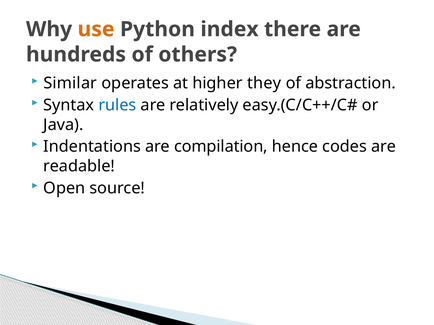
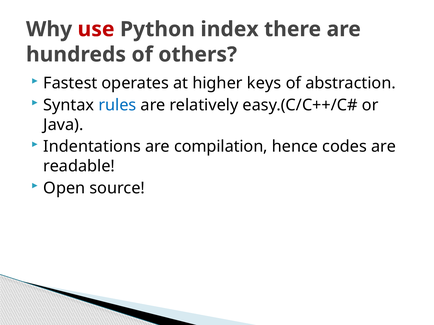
use colour: orange -> red
Similar: Similar -> Fastest
they: they -> keys
